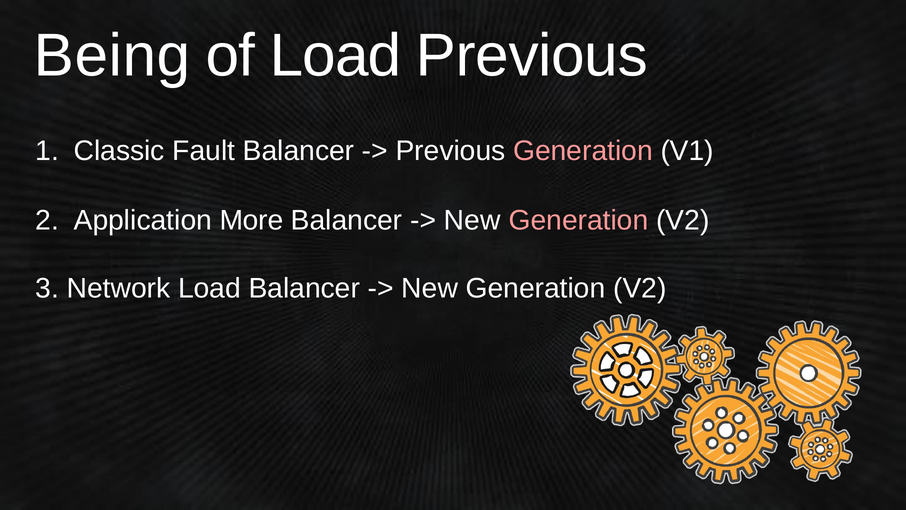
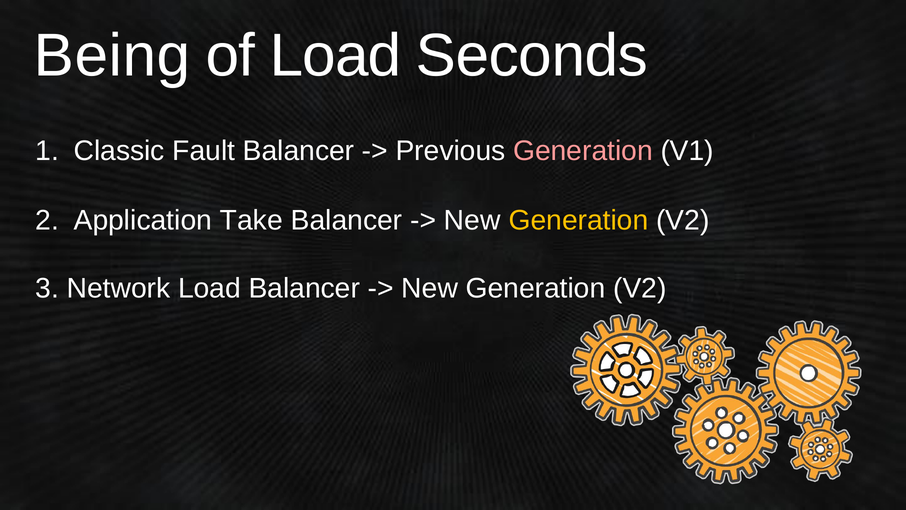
Load Previous: Previous -> Seconds
More: More -> Take
Generation at (579, 220) colour: pink -> yellow
